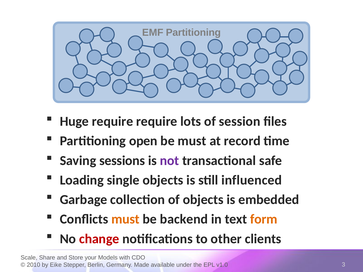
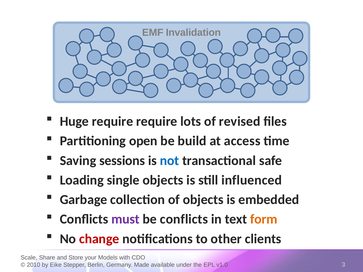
EMF Partitioning: Partitioning -> Invalidation
session: session -> revised
be must: must -> build
record: record -> access
not colour: purple -> blue
must at (126, 219) colour: orange -> purple
be backend: backend -> conflicts
